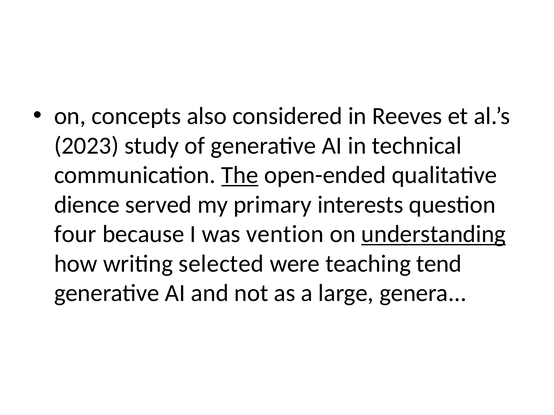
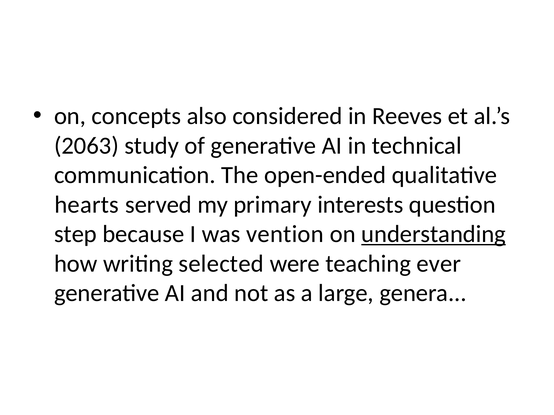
2023: 2023 -> 2063
The underline: present -> none
dience: dience -> hearts
four: four -> step
tend: tend -> ever
